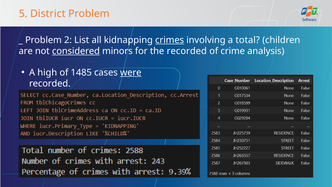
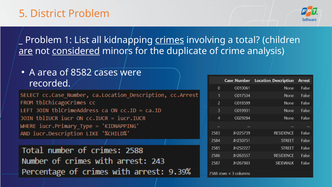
2: 2 -> 1
are underline: none -> present
the recorded: recorded -> duplicate
high: high -> area
1485: 1485 -> 8582
were underline: present -> none
